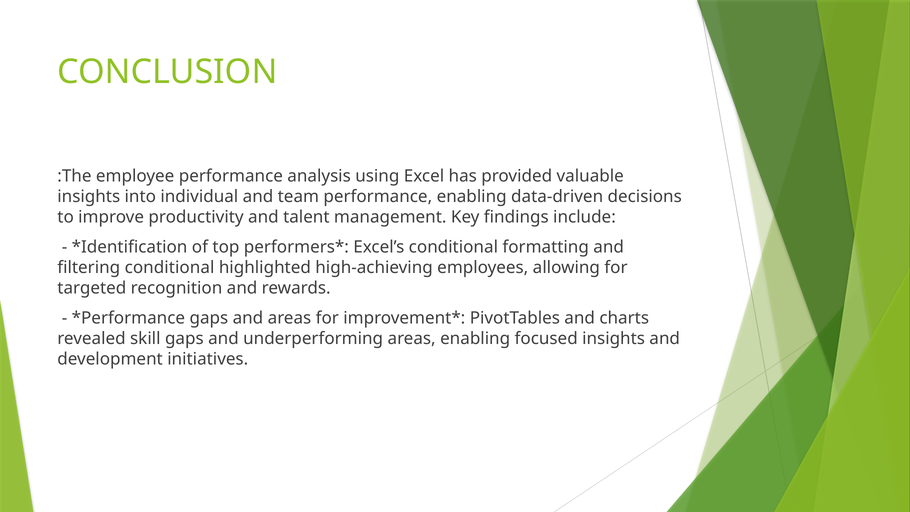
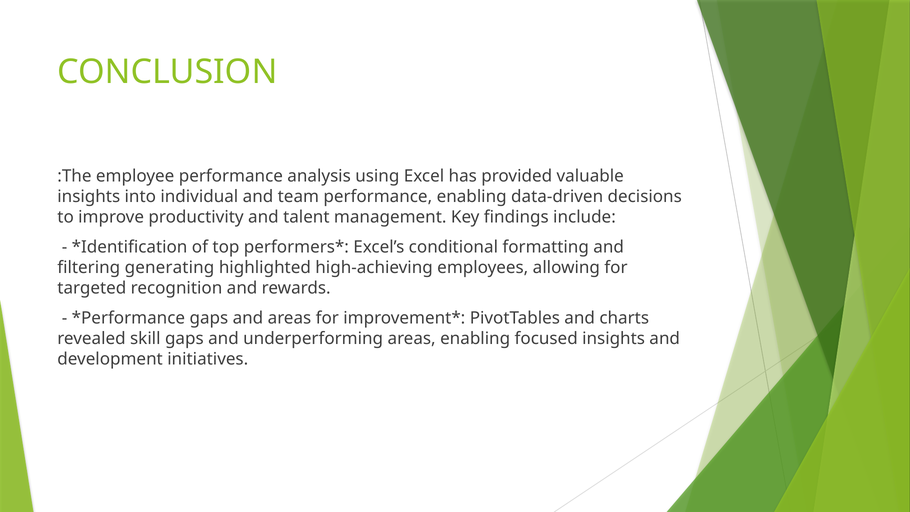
filtering conditional: conditional -> generating
